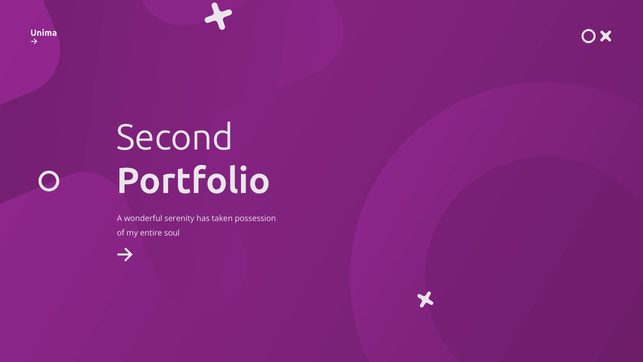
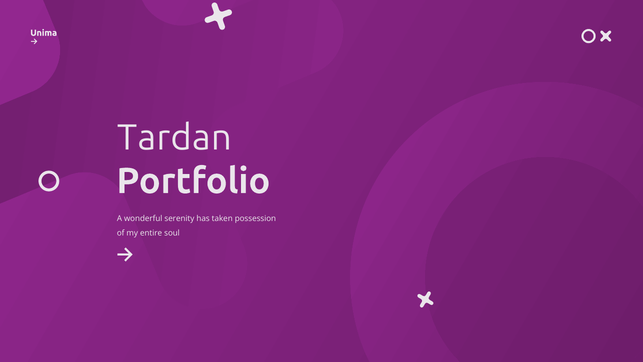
Second: Second -> Tardan
